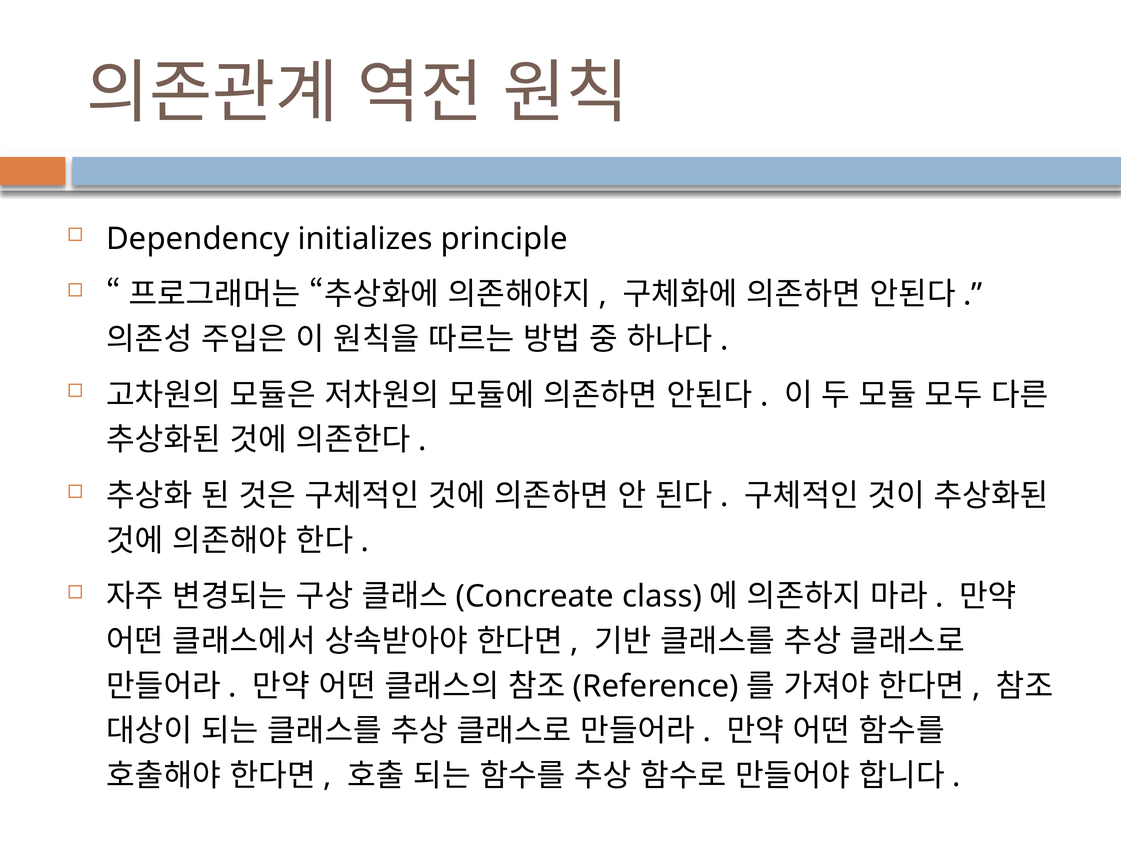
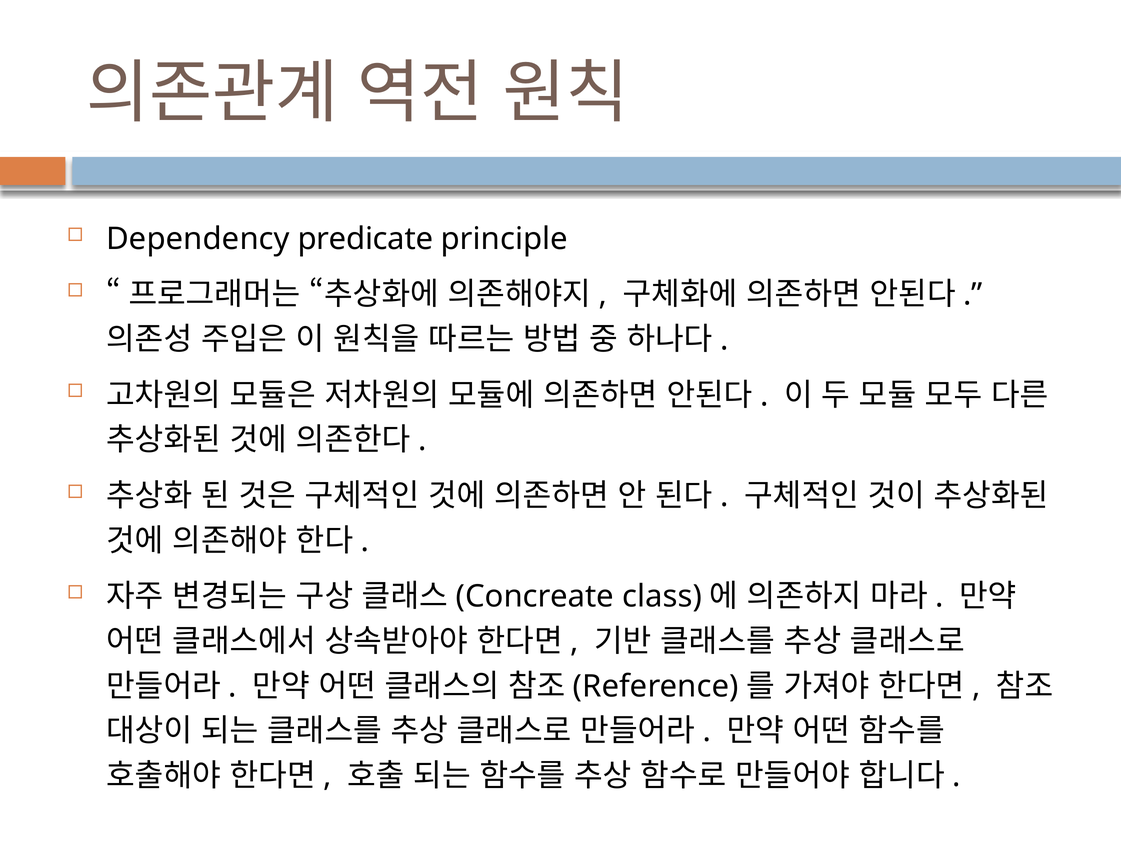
initializes: initializes -> predicate
